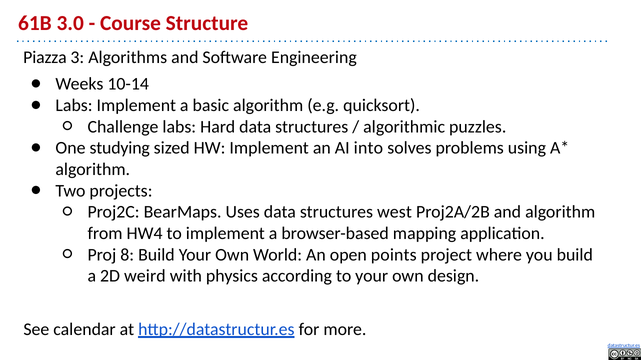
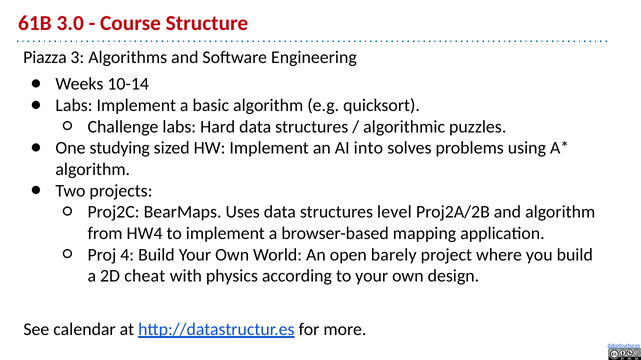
west: west -> level
8: 8 -> 4
points: points -> barely
weird: weird -> cheat
